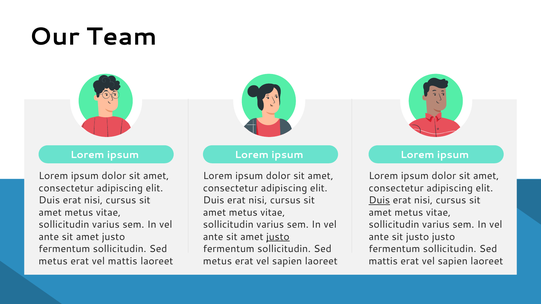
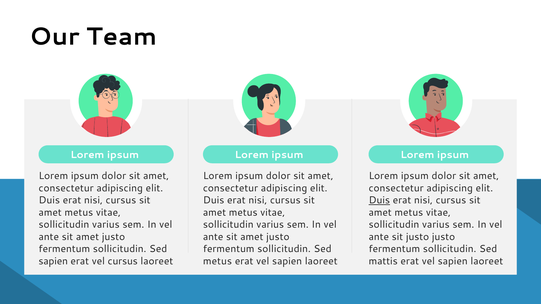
justo at (278, 237) underline: present -> none
metus at (53, 261): metus -> sapien
vel mattis: mattis -> cursus
